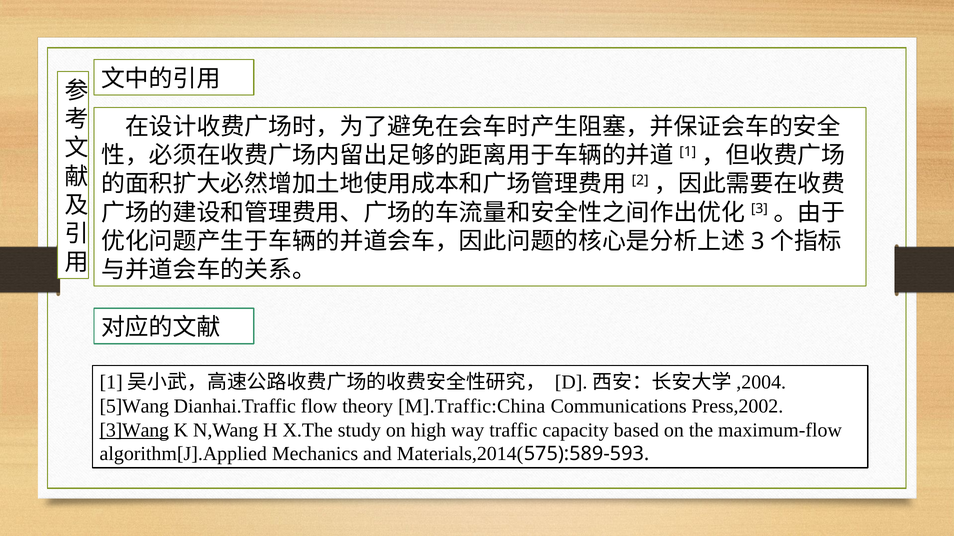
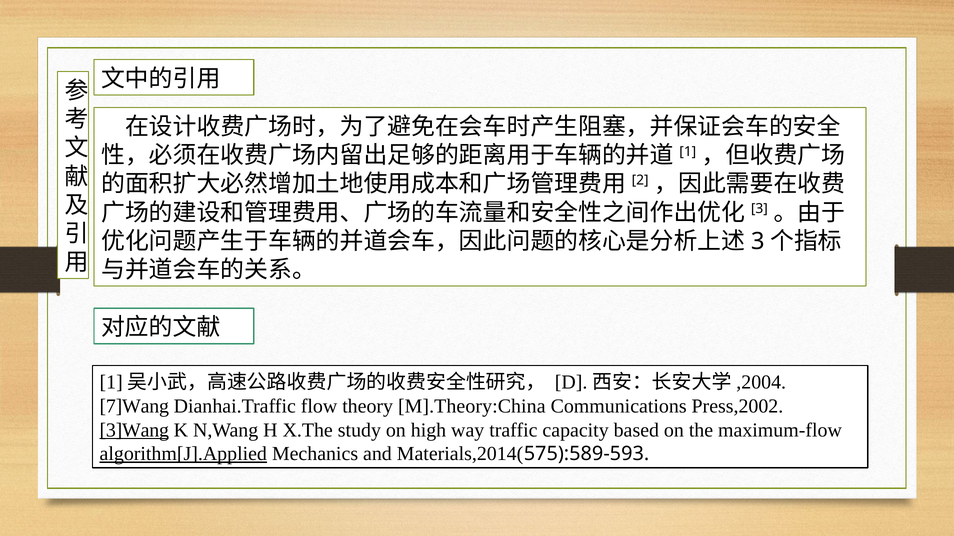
5]Wang: 5]Wang -> 7]Wang
M].Traffic:China: M].Traffic:China -> M].Theory:China
algorithm[J].Applied underline: none -> present
